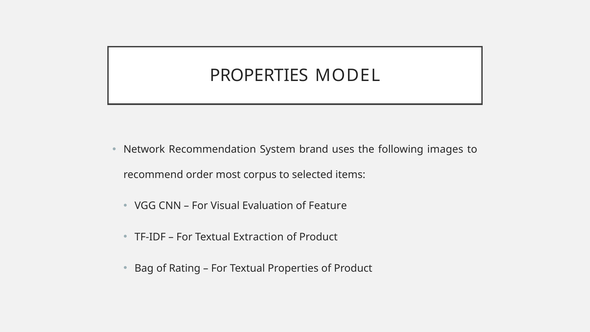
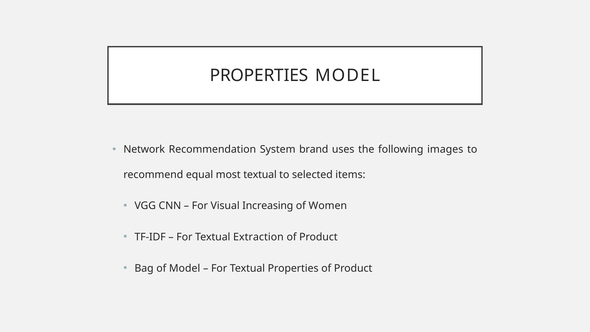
order: order -> equal
most corpus: corpus -> textual
Evaluation: Evaluation -> Increasing
Feature: Feature -> Women
of Rating: Rating -> Model
